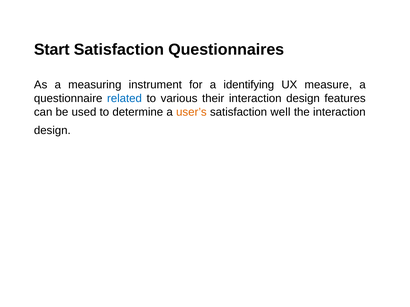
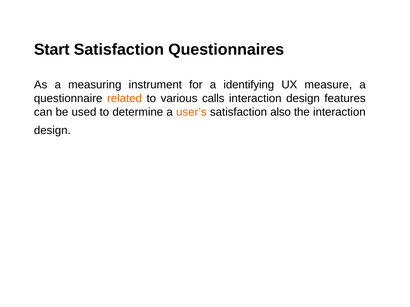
related colour: blue -> orange
their: their -> calls
well: well -> also
